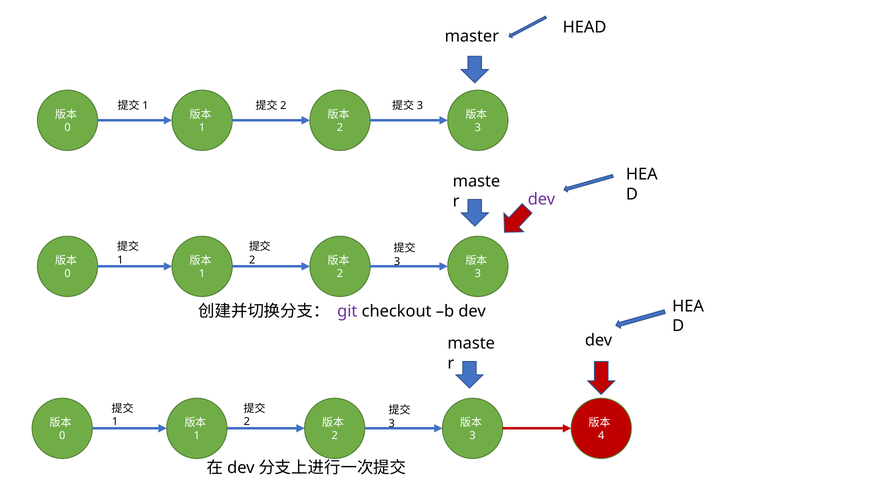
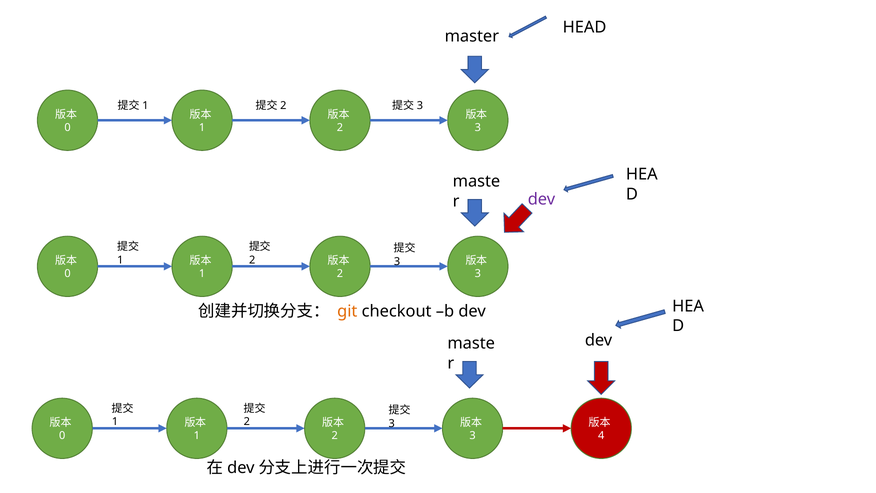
git colour: purple -> orange
